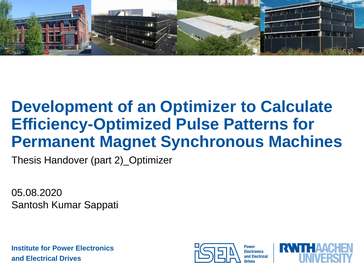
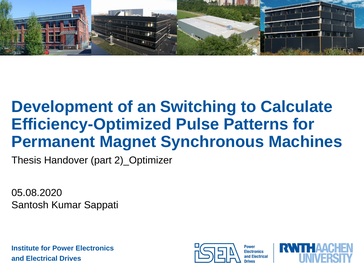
Optimizer: Optimizer -> Switching
